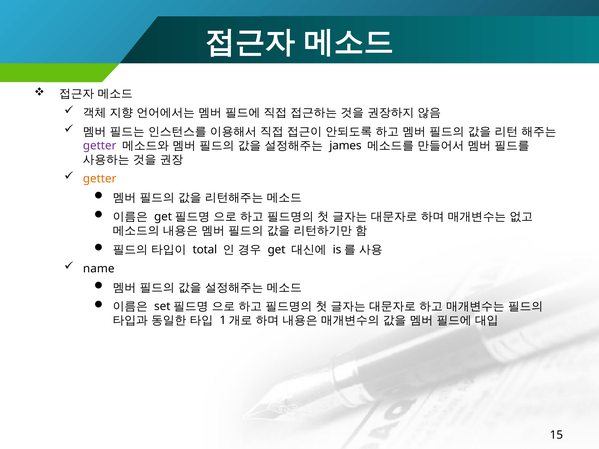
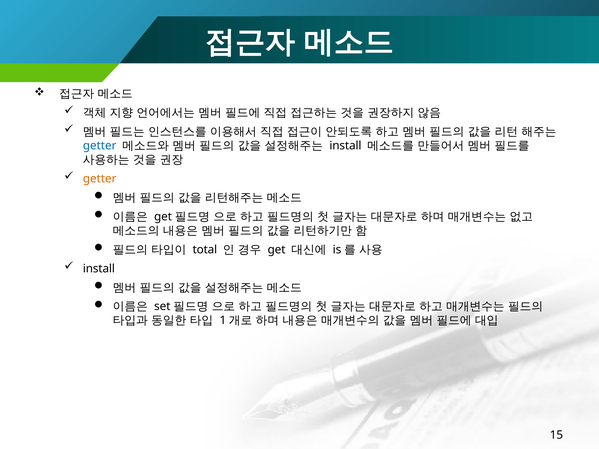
getter at (100, 146) colour: purple -> blue
james at (345, 146): james -> install
name at (99, 269): name -> install
